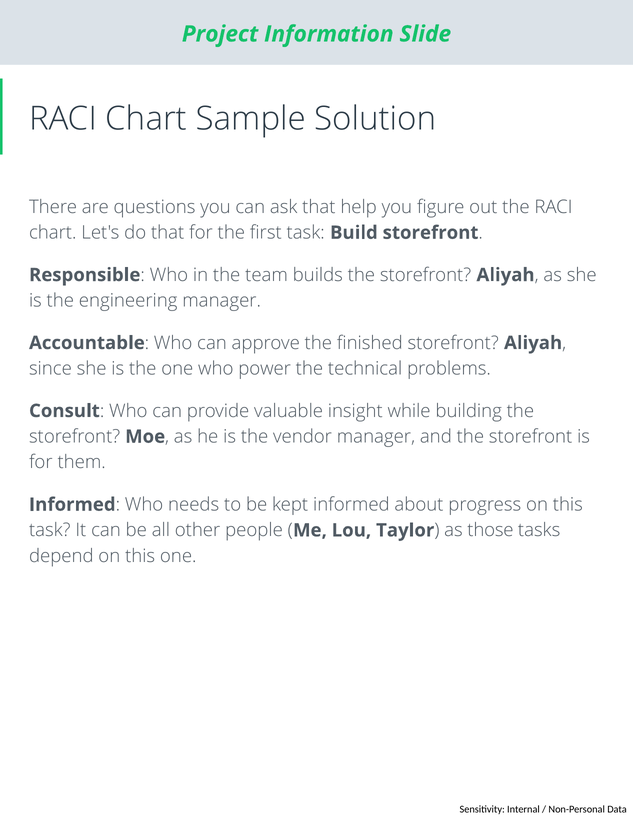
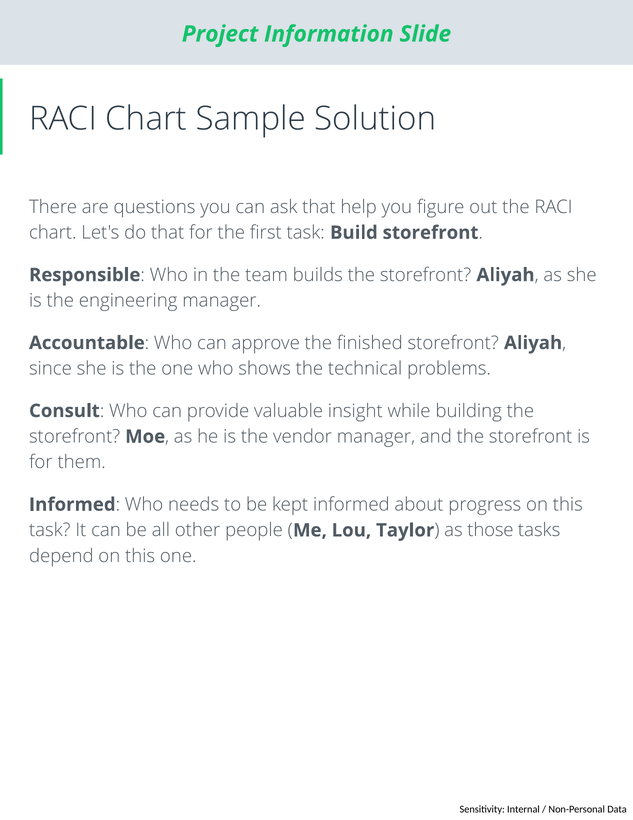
power: power -> shows
